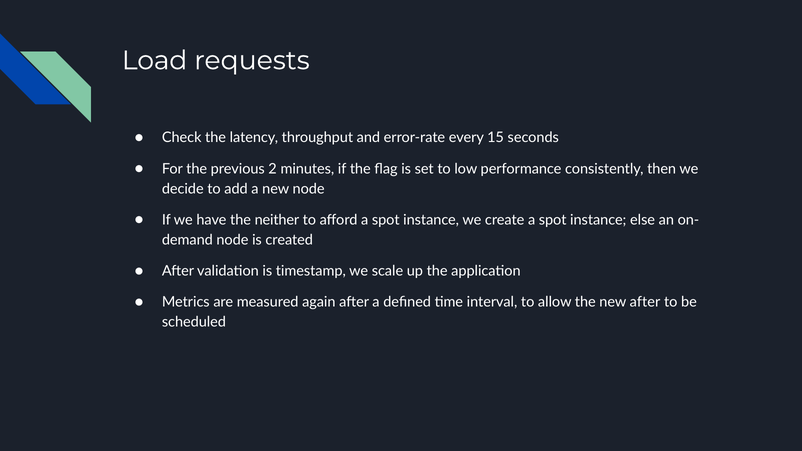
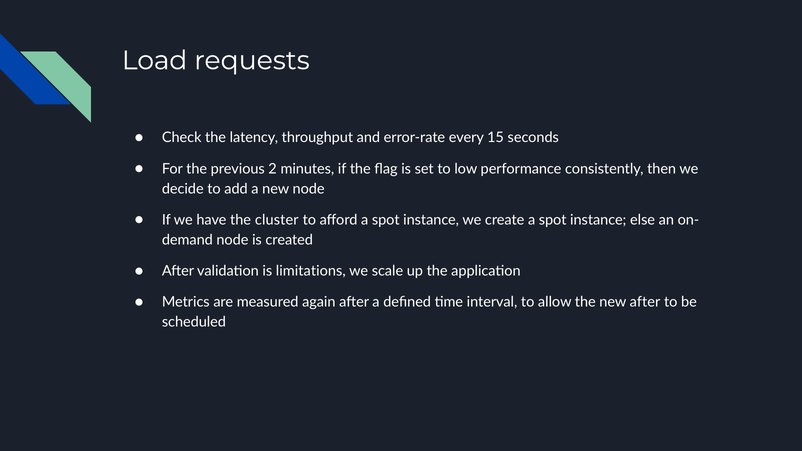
neither: neither -> cluster
timestamp: timestamp -> limitations
